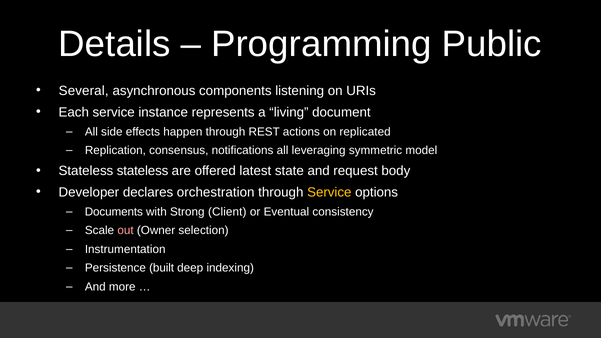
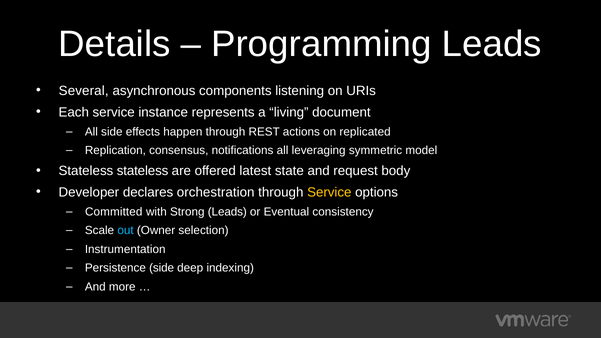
Programming Public: Public -> Leads
Documents: Documents -> Committed
Strong Client: Client -> Leads
out colour: pink -> light blue
Persistence built: built -> side
